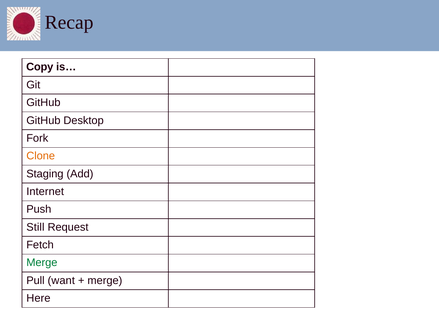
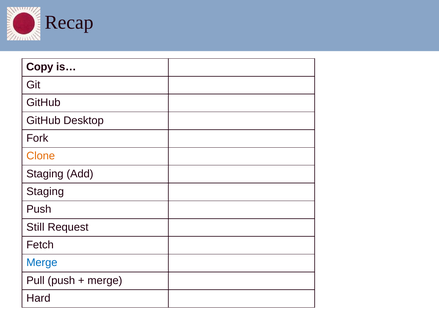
Internet at (45, 192): Internet -> Staging
Merge at (42, 263) colour: green -> blue
Pull want: want -> push
Here: Here -> Hard
